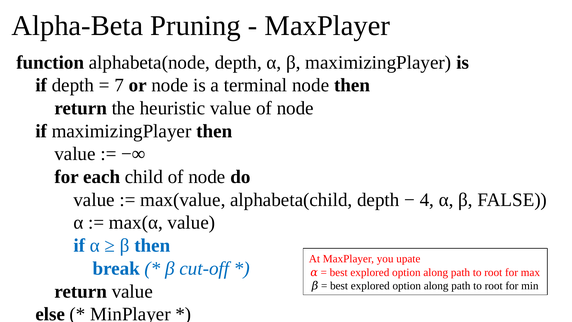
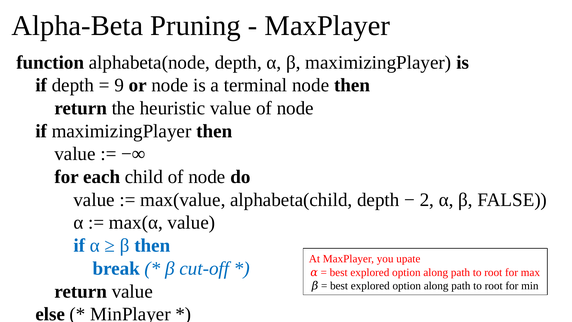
7: 7 -> 9
4: 4 -> 2
